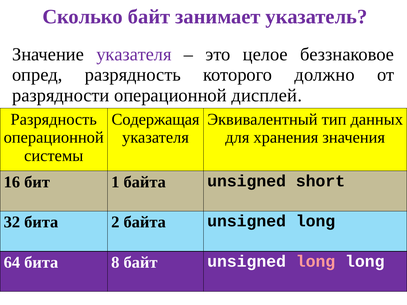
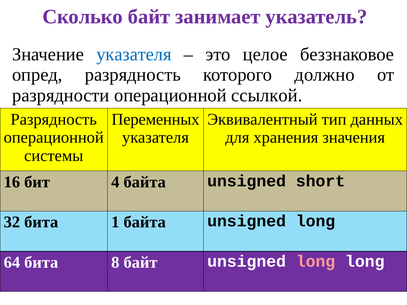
указателя at (134, 54) colour: purple -> blue
дисплей: дисплей -> cсылкой
Содержащая: Содержащая -> Переменных
1: 1 -> 4
2: 2 -> 1
